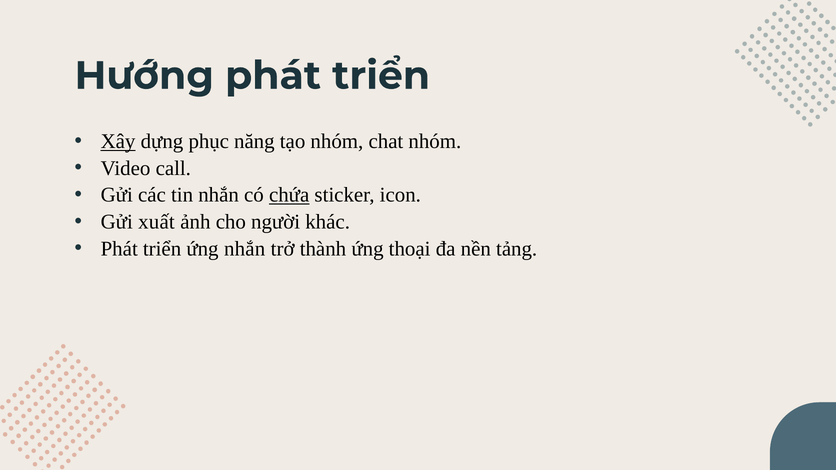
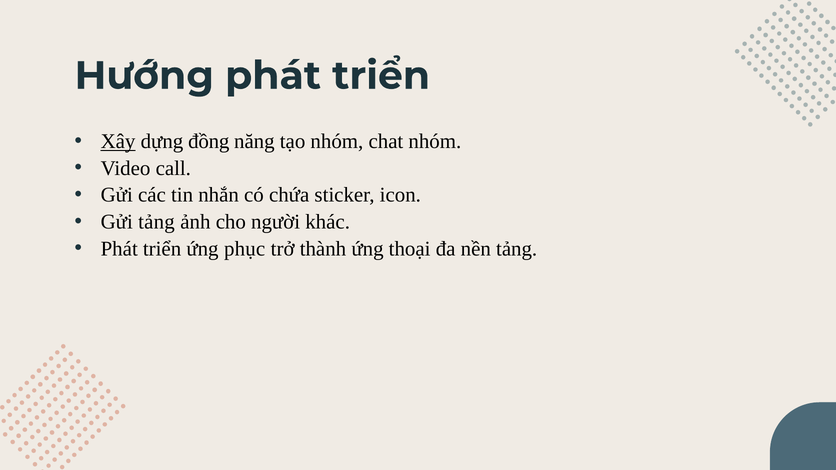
phục: phục -> đồng
chứa underline: present -> none
Gửi xuất: xuất -> tảng
ứng nhắn: nhắn -> phục
